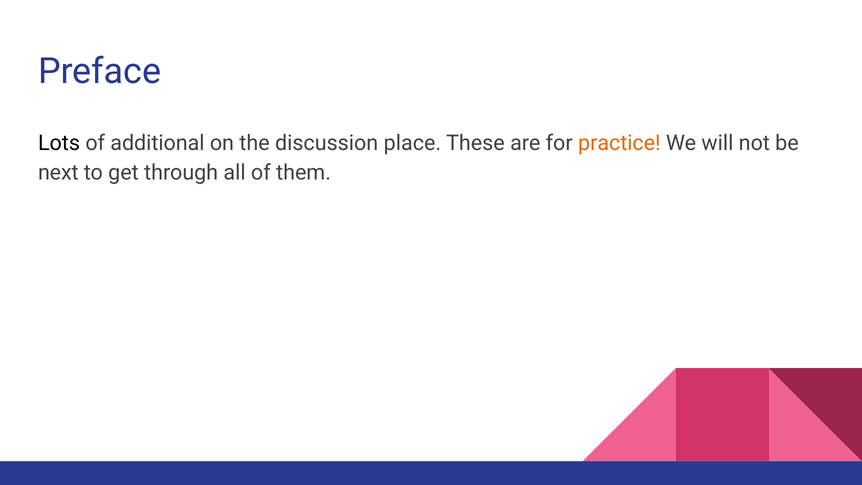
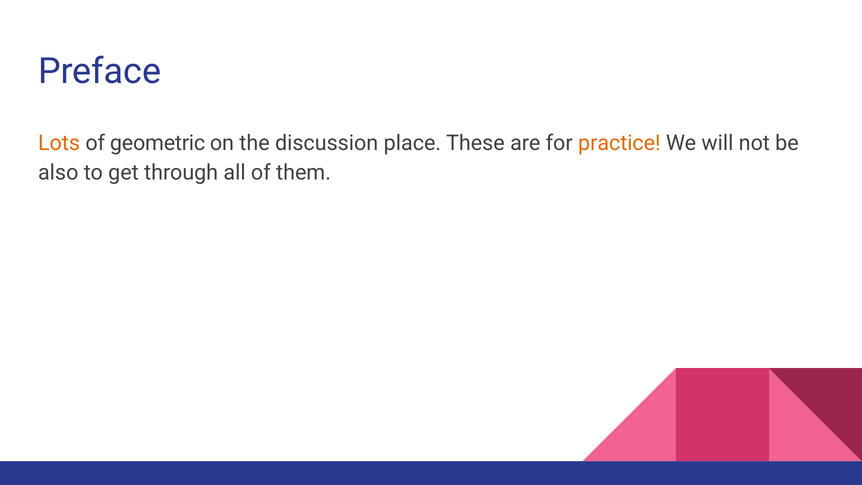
Lots colour: black -> orange
additional: additional -> geometric
next: next -> also
